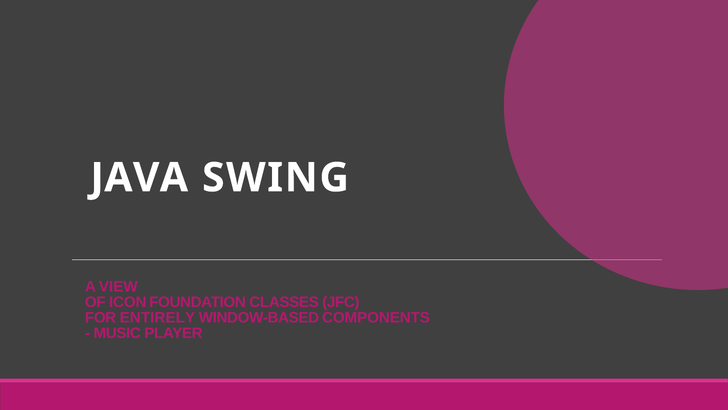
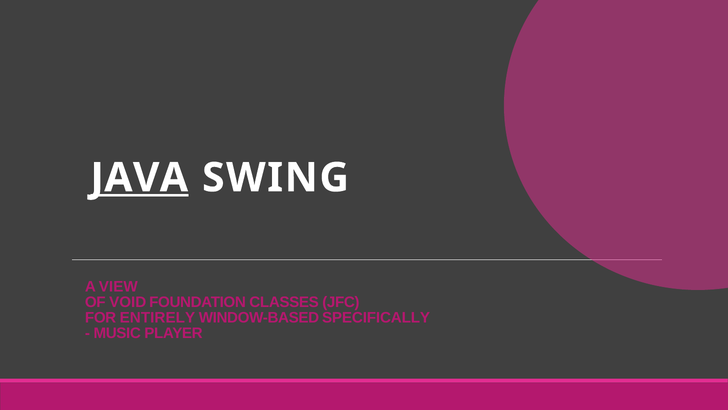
JAVA underline: none -> present
ICON: ICON -> VOID
COMPONENTS: COMPONENTS -> SPECIFICALLY
